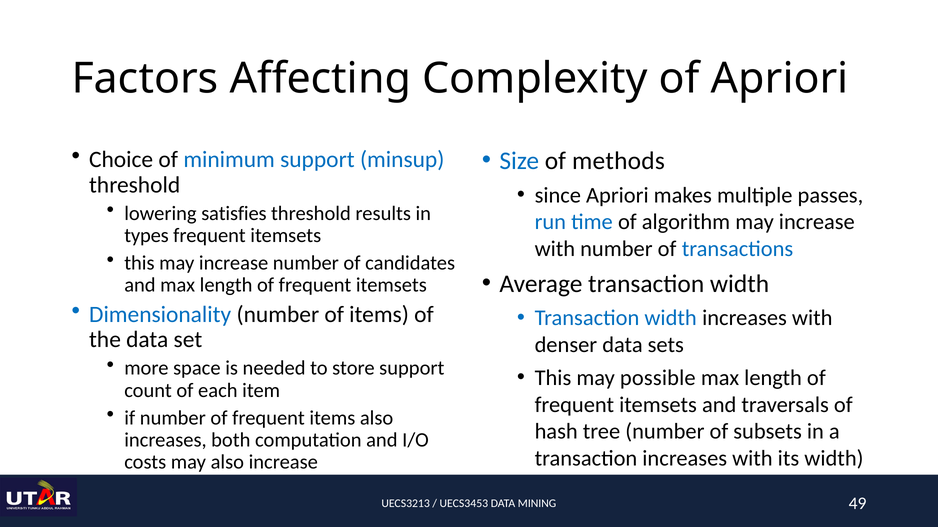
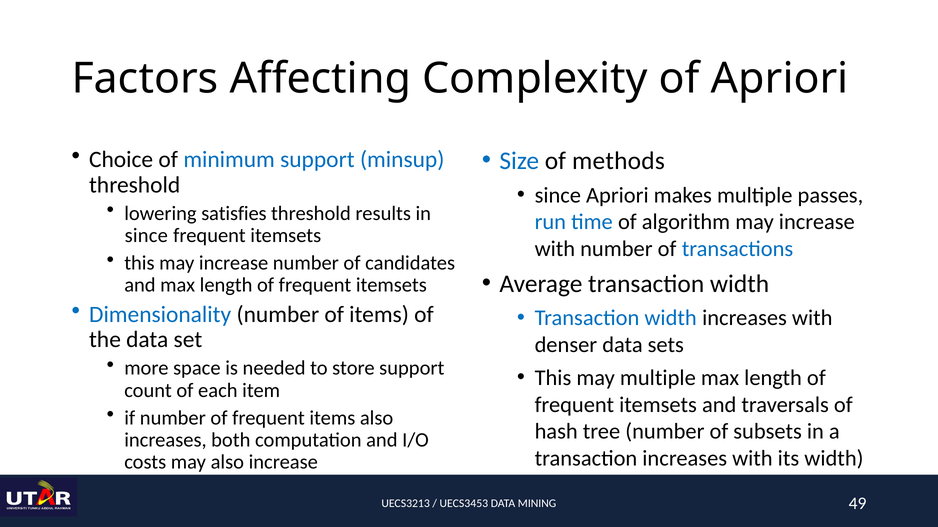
types at (146, 236): types -> since
may possible: possible -> multiple
